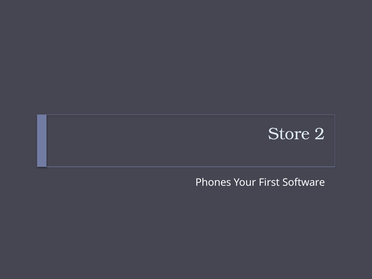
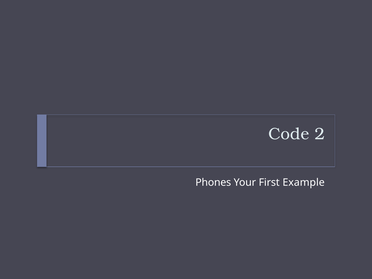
Store: Store -> Code
Software: Software -> Example
